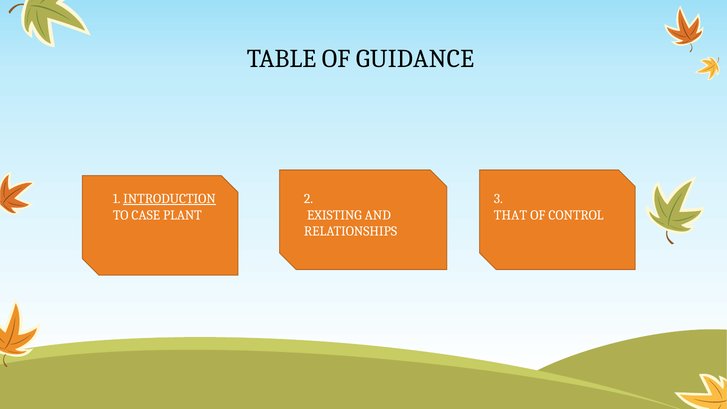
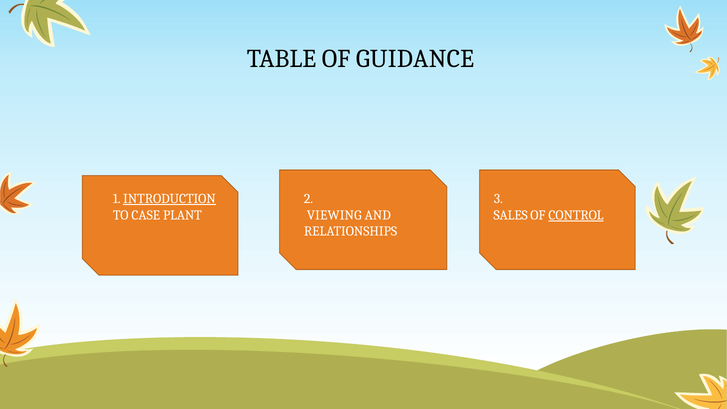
EXISTING: EXISTING -> VIEWING
THAT: THAT -> SALES
CONTROL underline: none -> present
